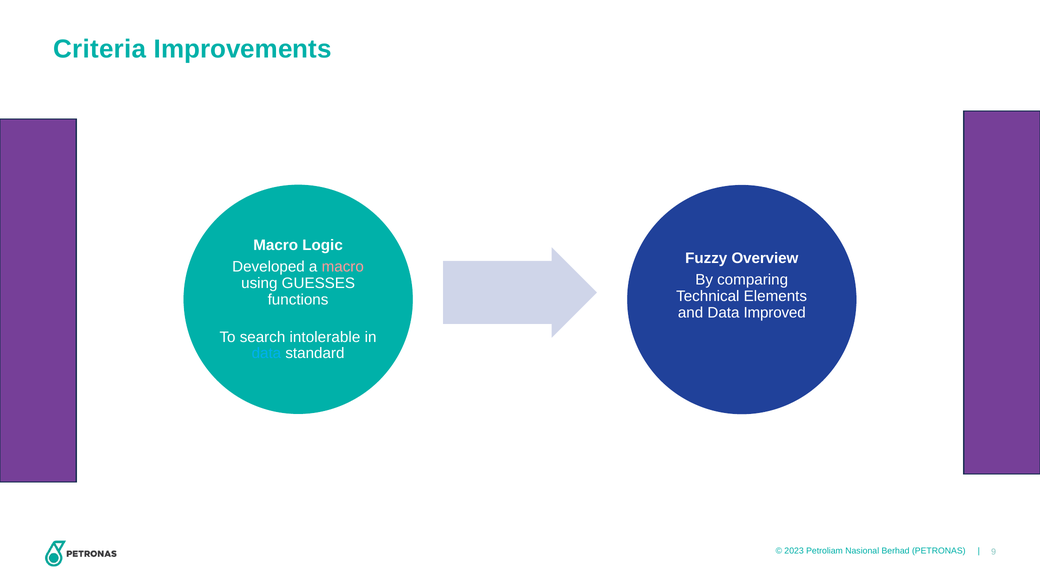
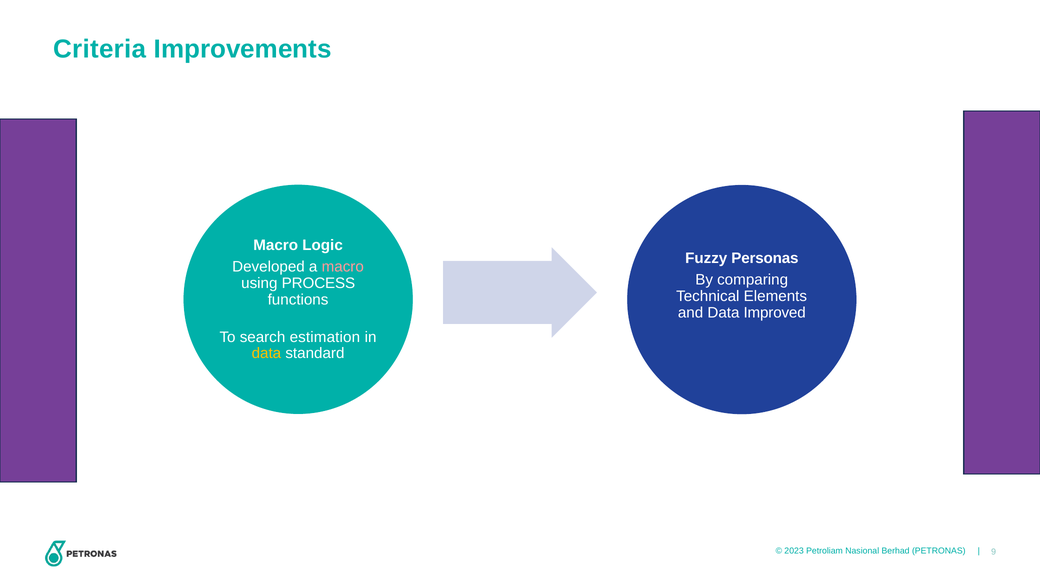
Overview: Overview -> Personas
GUESSES: GUESSES -> PROCESS
intolerable: intolerable -> estimation
data at (266, 353) colour: light blue -> yellow
